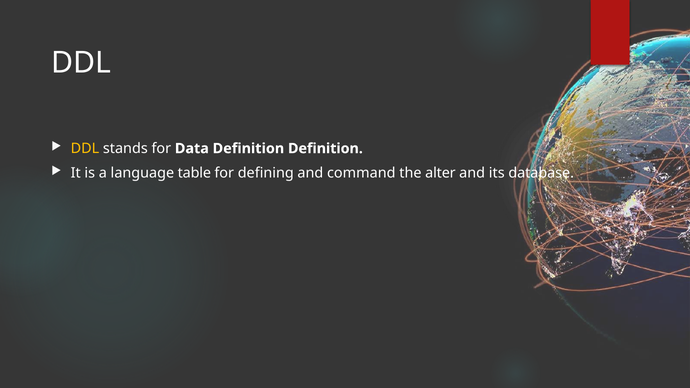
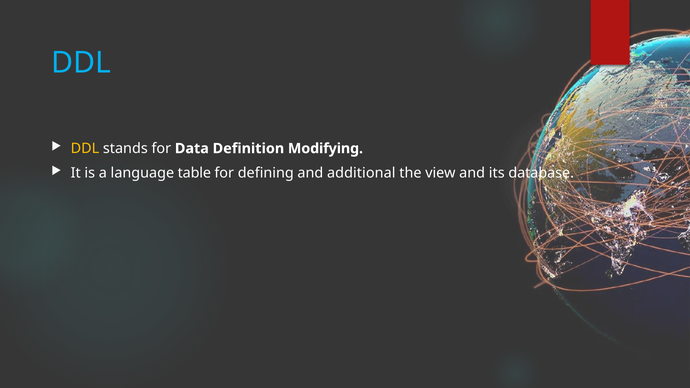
DDL at (81, 63) colour: white -> light blue
Definition Definition: Definition -> Modifying
command: command -> additional
alter: alter -> view
